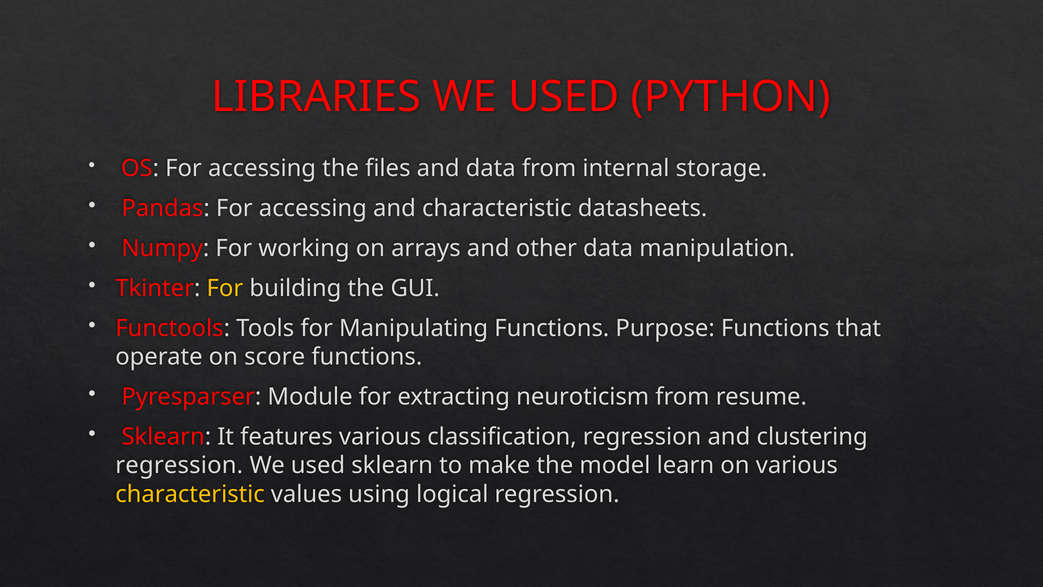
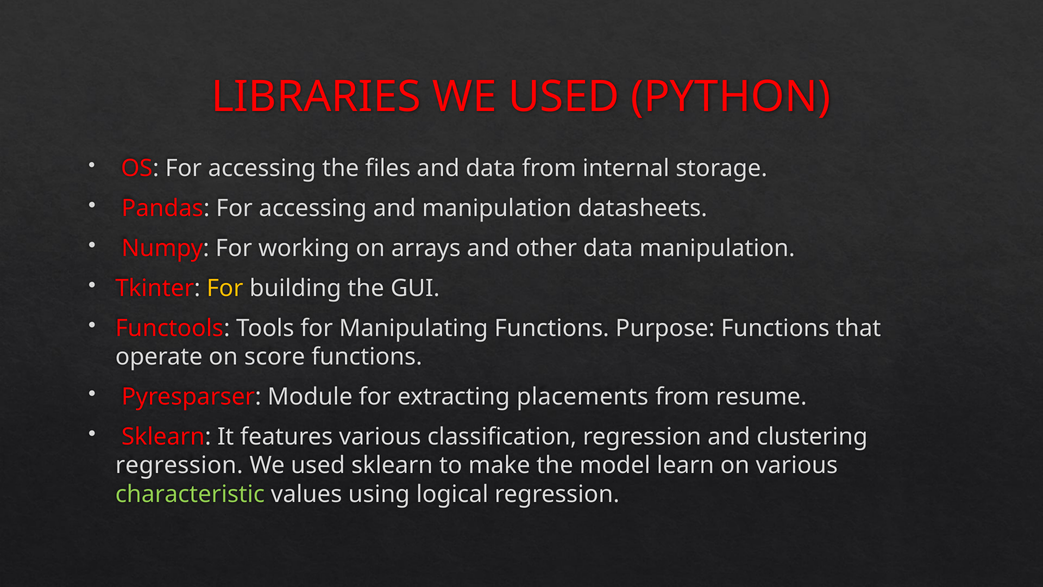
and characteristic: characteristic -> manipulation
neuroticism: neuroticism -> placements
characteristic at (190, 494) colour: yellow -> light green
